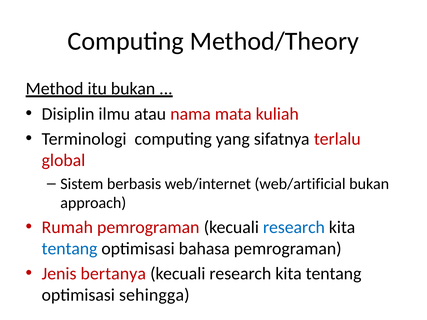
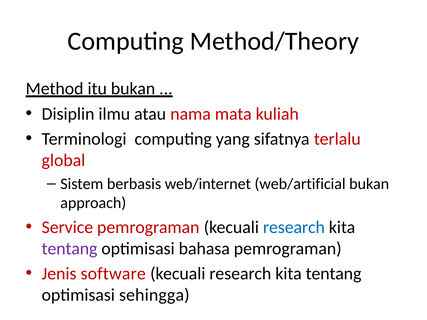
Rumah: Rumah -> Service
tentang at (70, 249) colour: blue -> purple
bertanya: bertanya -> software
